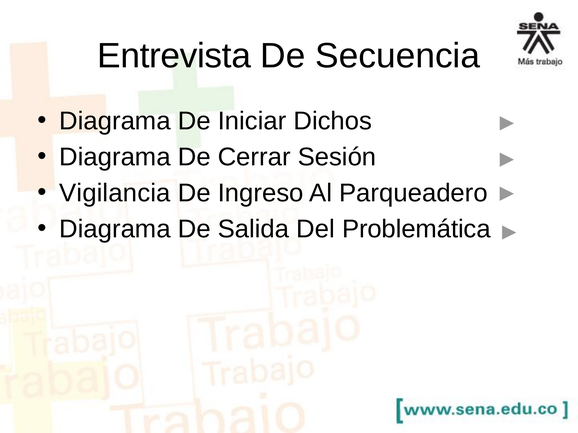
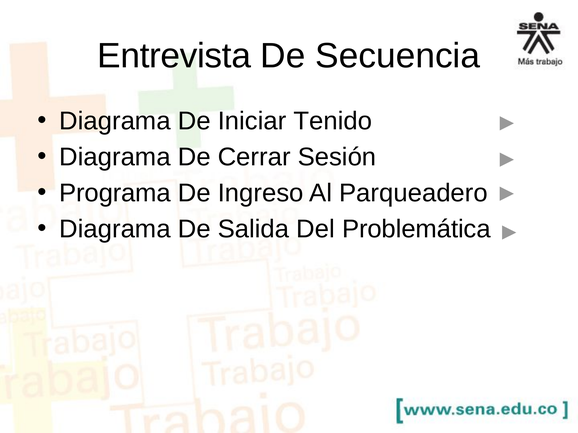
Dichos: Dichos -> Tenido
Vigilancia: Vigilancia -> Programa
